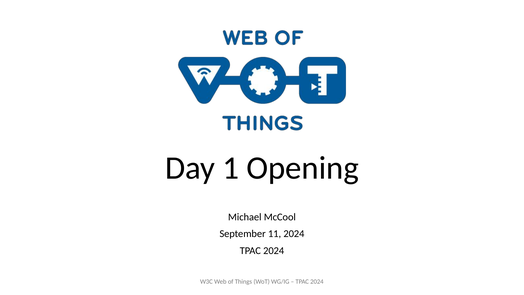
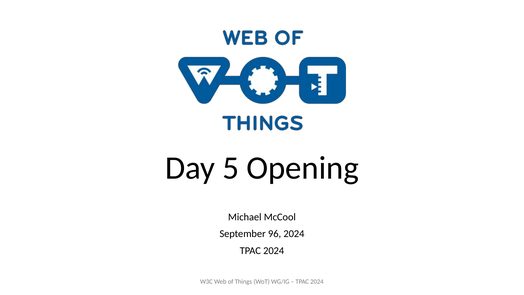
1: 1 -> 5
11: 11 -> 96
